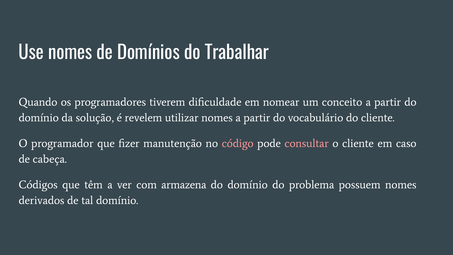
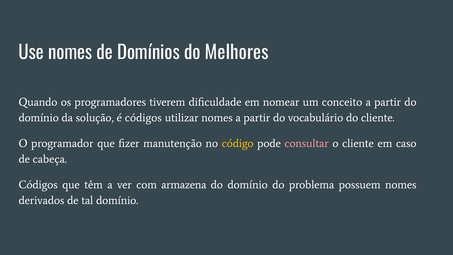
Trabalhar: Trabalhar -> Melhores
é revelem: revelem -> códigos
código colour: pink -> yellow
